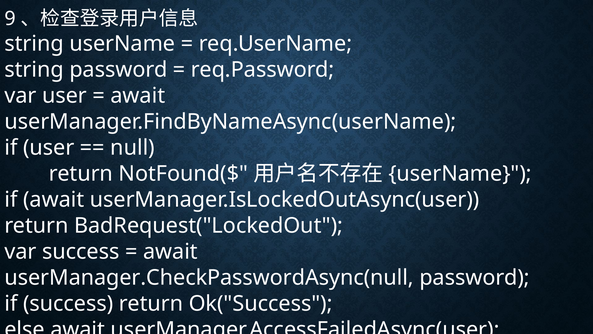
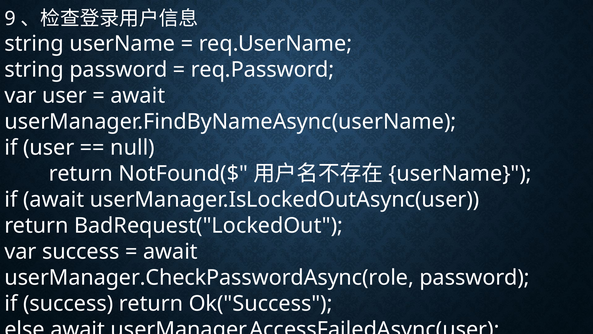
userManager.CheckPasswordAsync(null: userManager.CheckPasswordAsync(null -> userManager.CheckPasswordAsync(role
